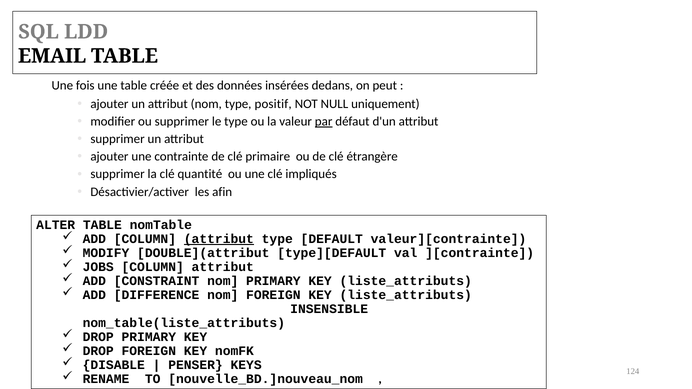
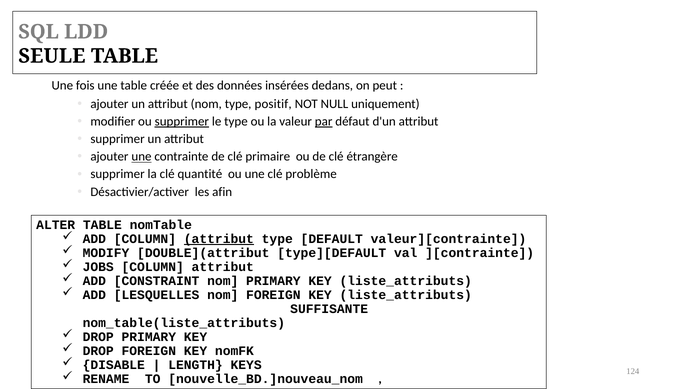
EMAIL: EMAIL -> SEULE
supprimer at (182, 121) underline: none -> present
une at (141, 157) underline: none -> present
impliqués: impliqués -> problème
DIFFERENCE: DIFFERENCE -> LESQUELLES
INSENSIBLE: INSENSIBLE -> SUFFISANTE
PENSER: PENSER -> LENGTH
